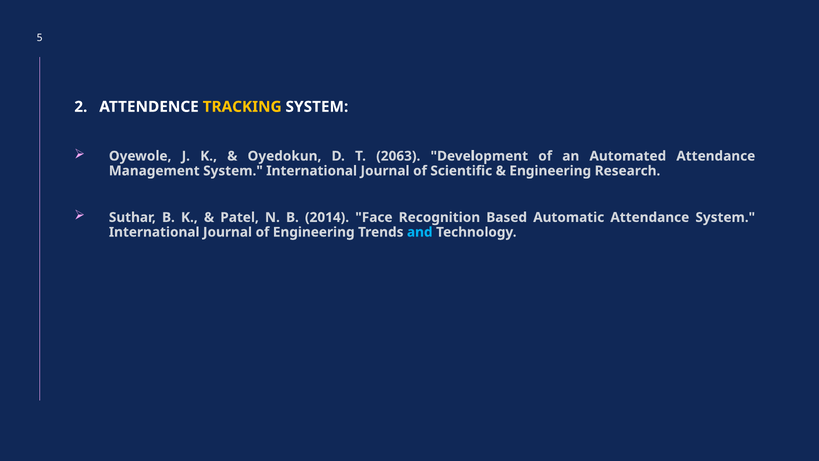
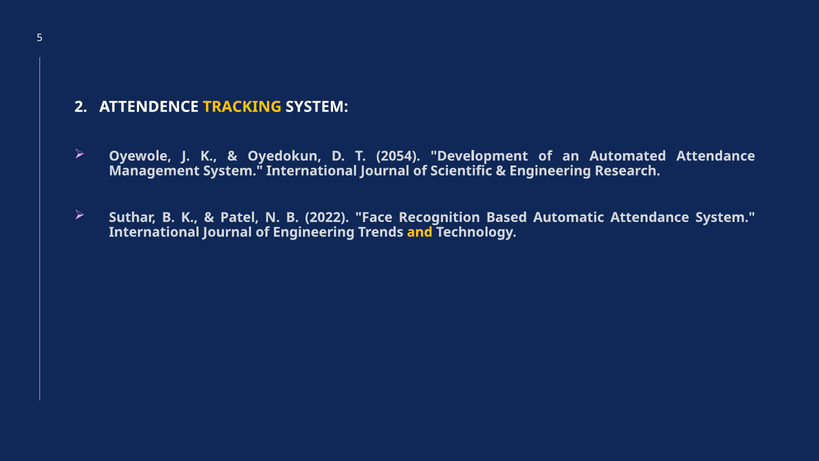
2063: 2063 -> 2054
2014: 2014 -> 2022
and colour: light blue -> yellow
